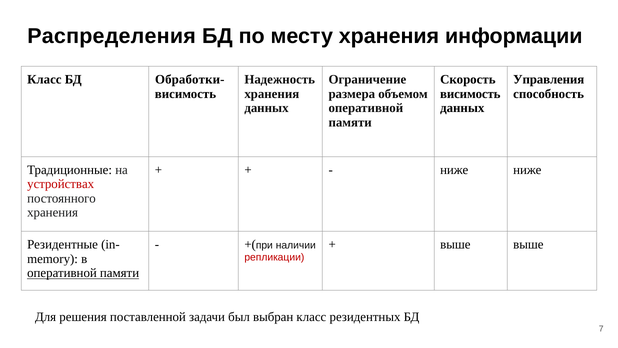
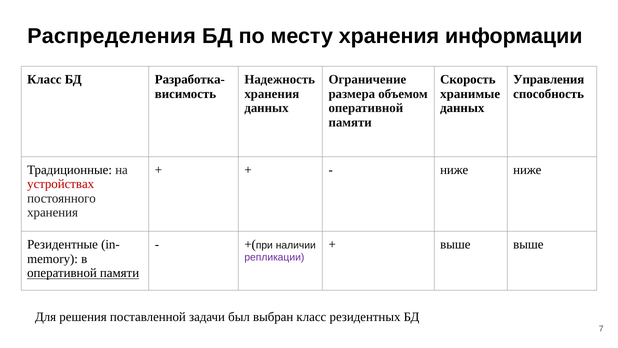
Обработки-: Обработки- -> Разработка-
висимость at (470, 94): висимость -> хранимые
репликации colour: red -> purple
